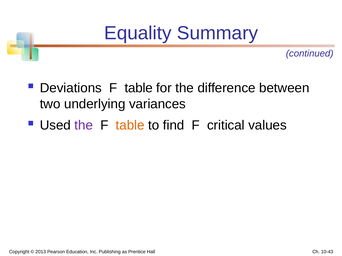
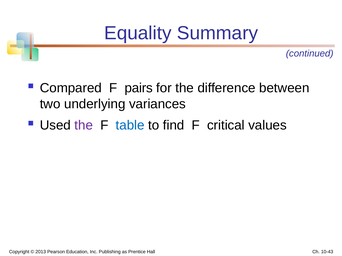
Deviations: Deviations -> Compared
table at (139, 88): table -> pairs
table at (130, 125) colour: orange -> blue
